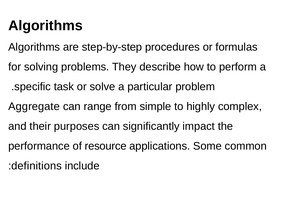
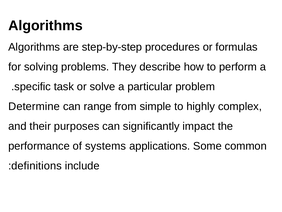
Aggregate: Aggregate -> Determine
resource: resource -> systems
